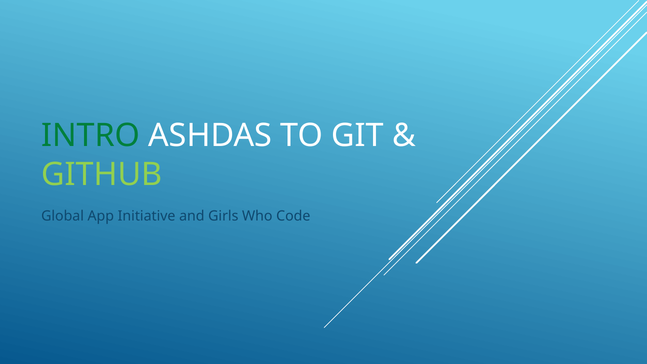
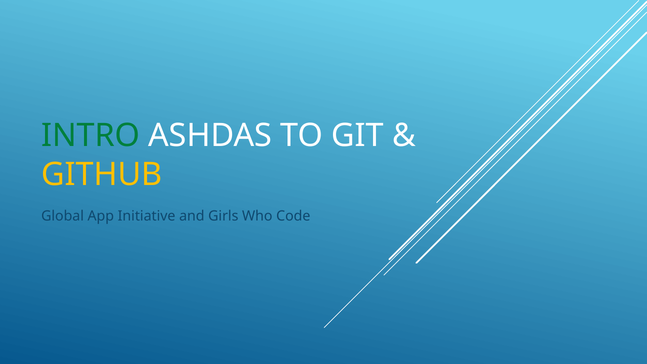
GITHUB colour: light green -> yellow
